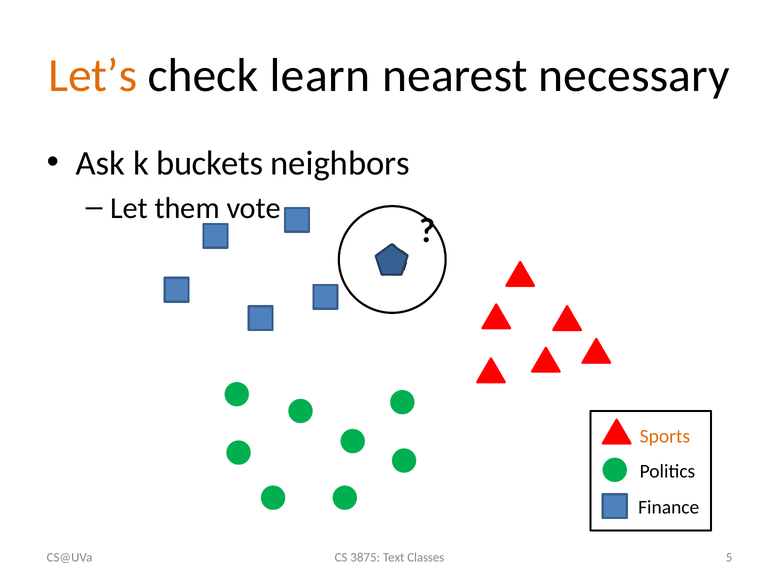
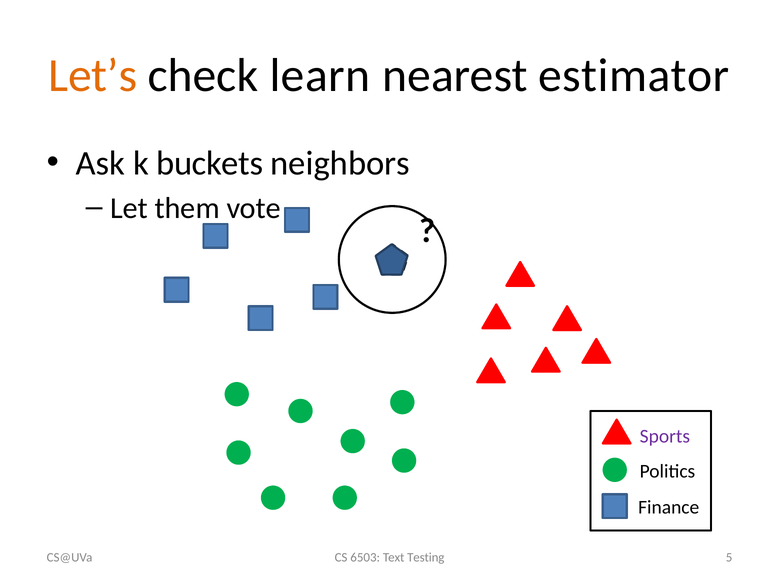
necessary: necessary -> estimator
Sports colour: orange -> purple
3875: 3875 -> 6503
Classes: Classes -> Testing
